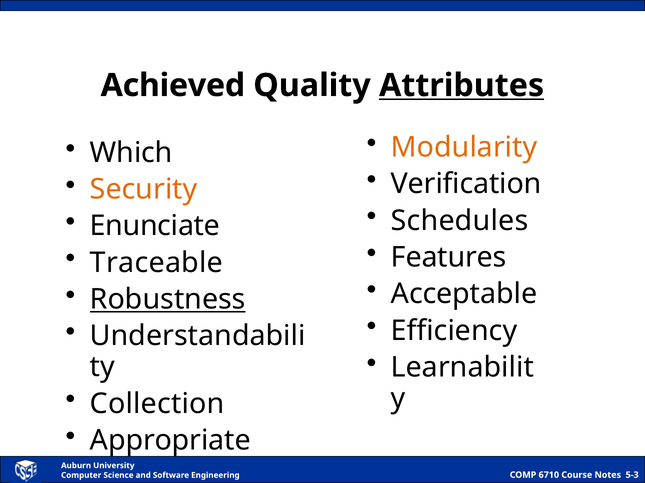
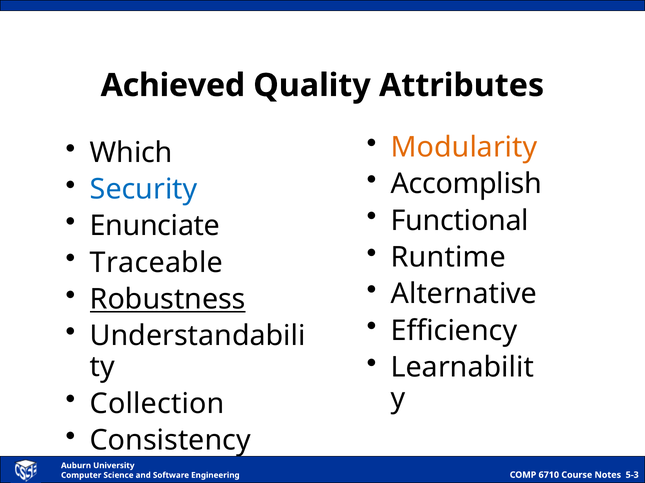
Attributes underline: present -> none
Verification: Verification -> Accomplish
Security colour: orange -> blue
Schedules: Schedules -> Functional
Features: Features -> Runtime
Acceptable: Acceptable -> Alternative
Appropriate: Appropriate -> Consistency
